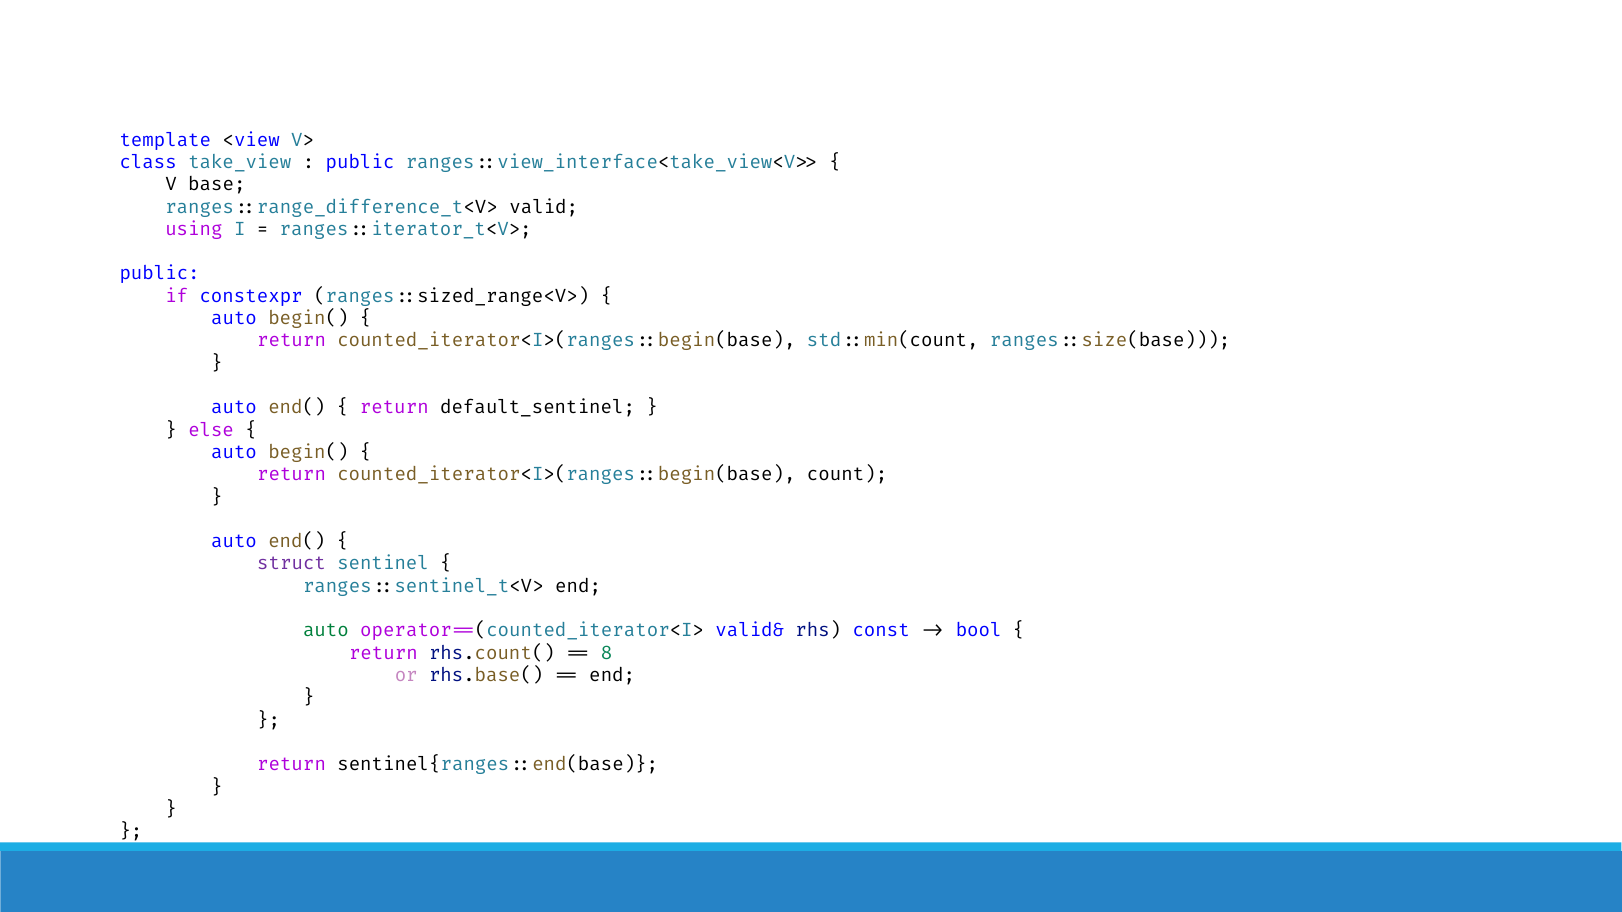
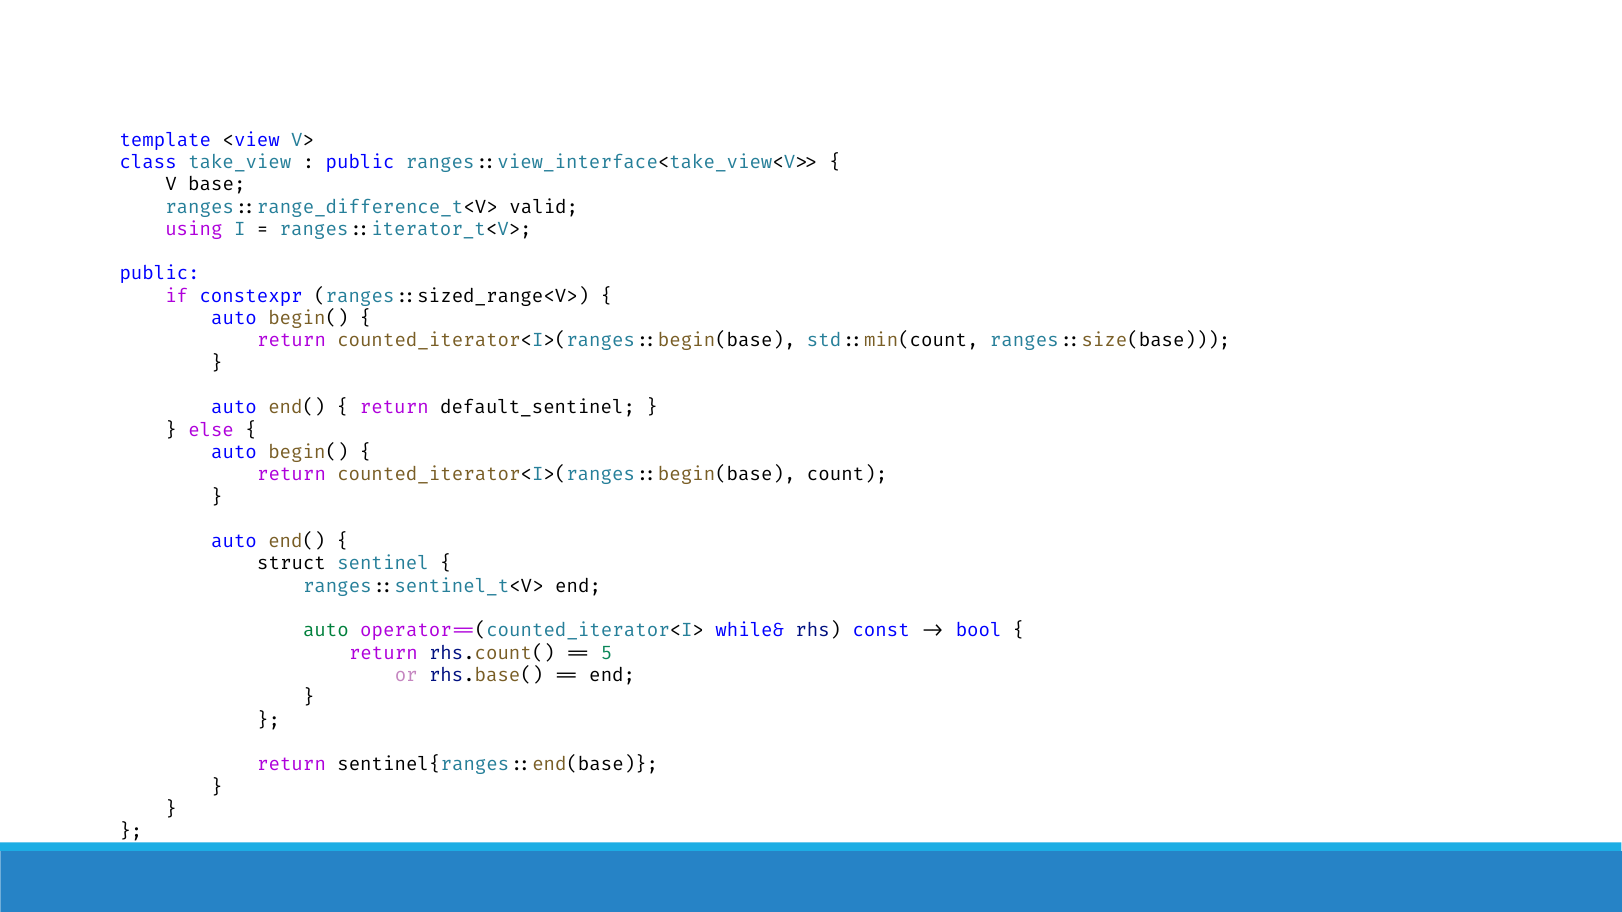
struct colour: purple -> black
valid&: valid& -> while&
8: 8 -> 5
